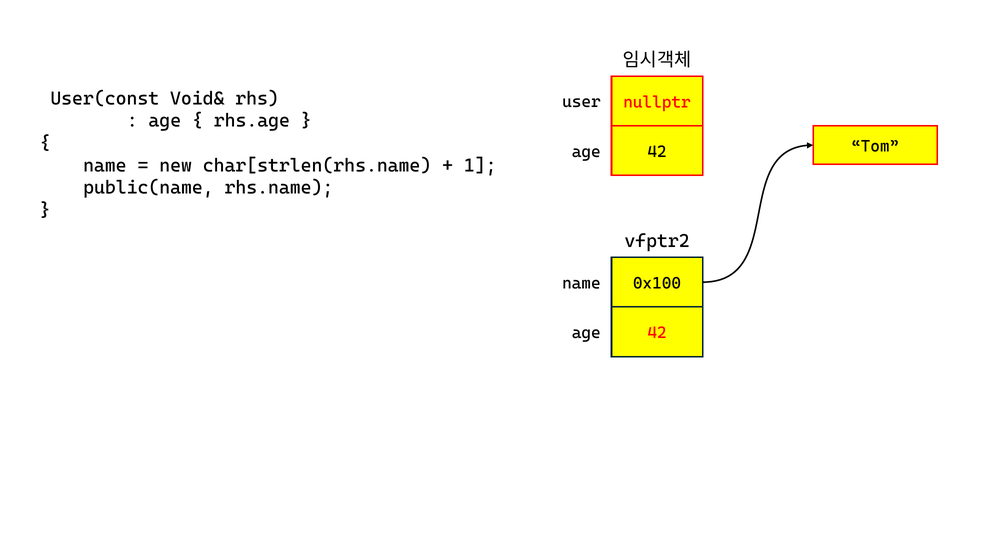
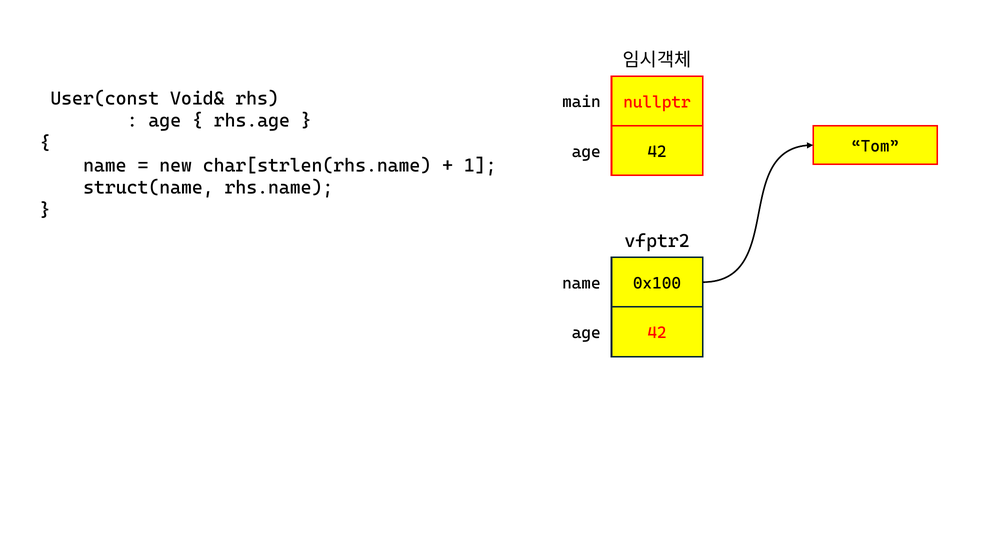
user: user -> main
public(name: public(name -> struct(name
